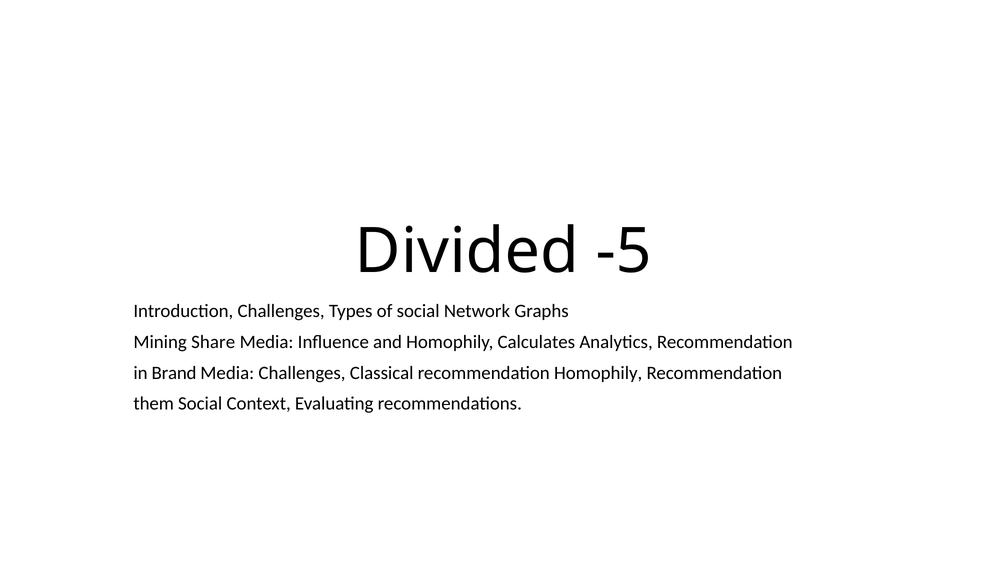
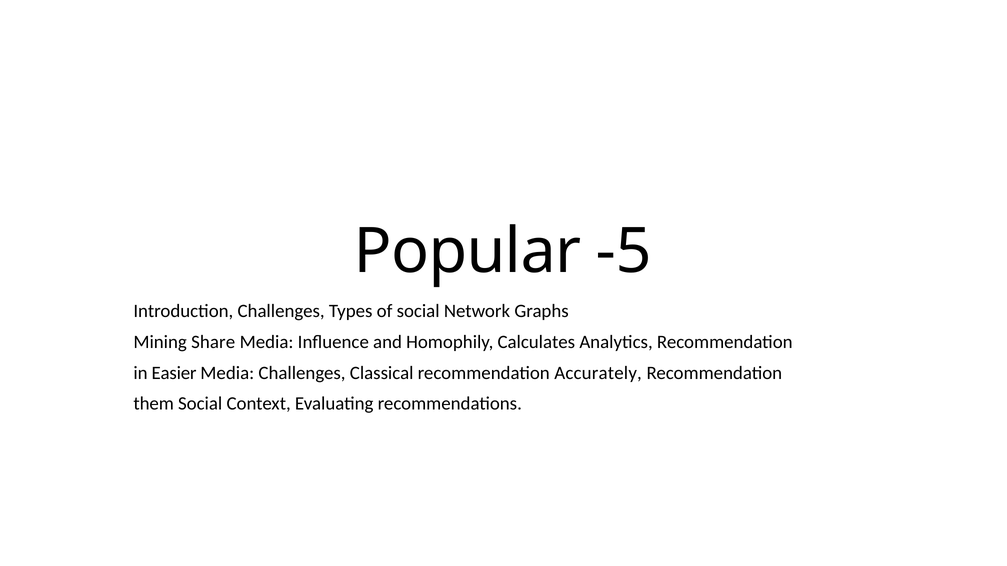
Divided: Divided -> Popular
Brand: Brand -> Easier
recommendation Homophily: Homophily -> Accurately
